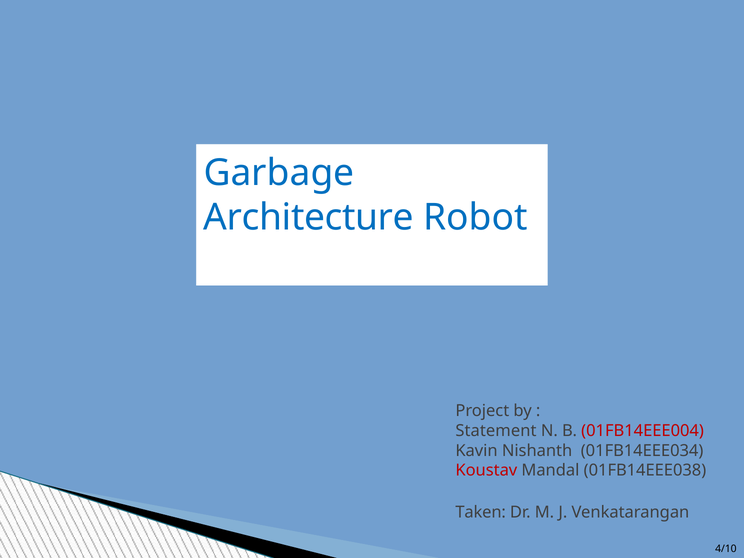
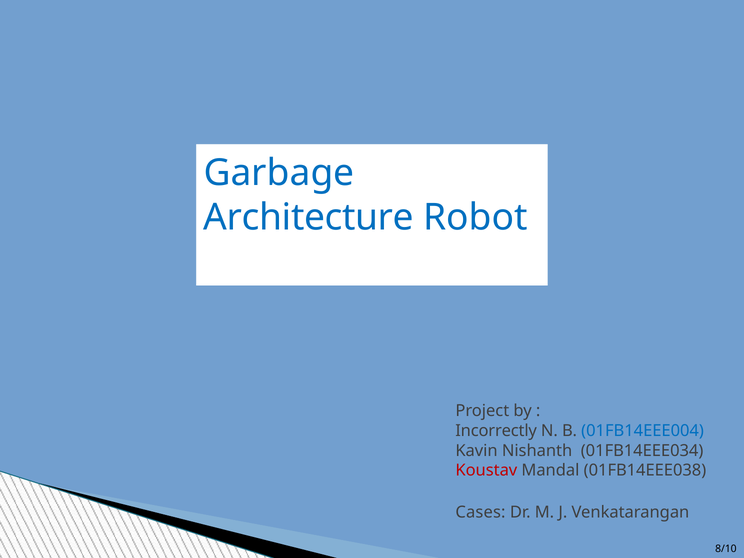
Statement: Statement -> Incorrectly
01FB14EEE004 colour: red -> blue
Taken: Taken -> Cases
4/10: 4/10 -> 8/10
